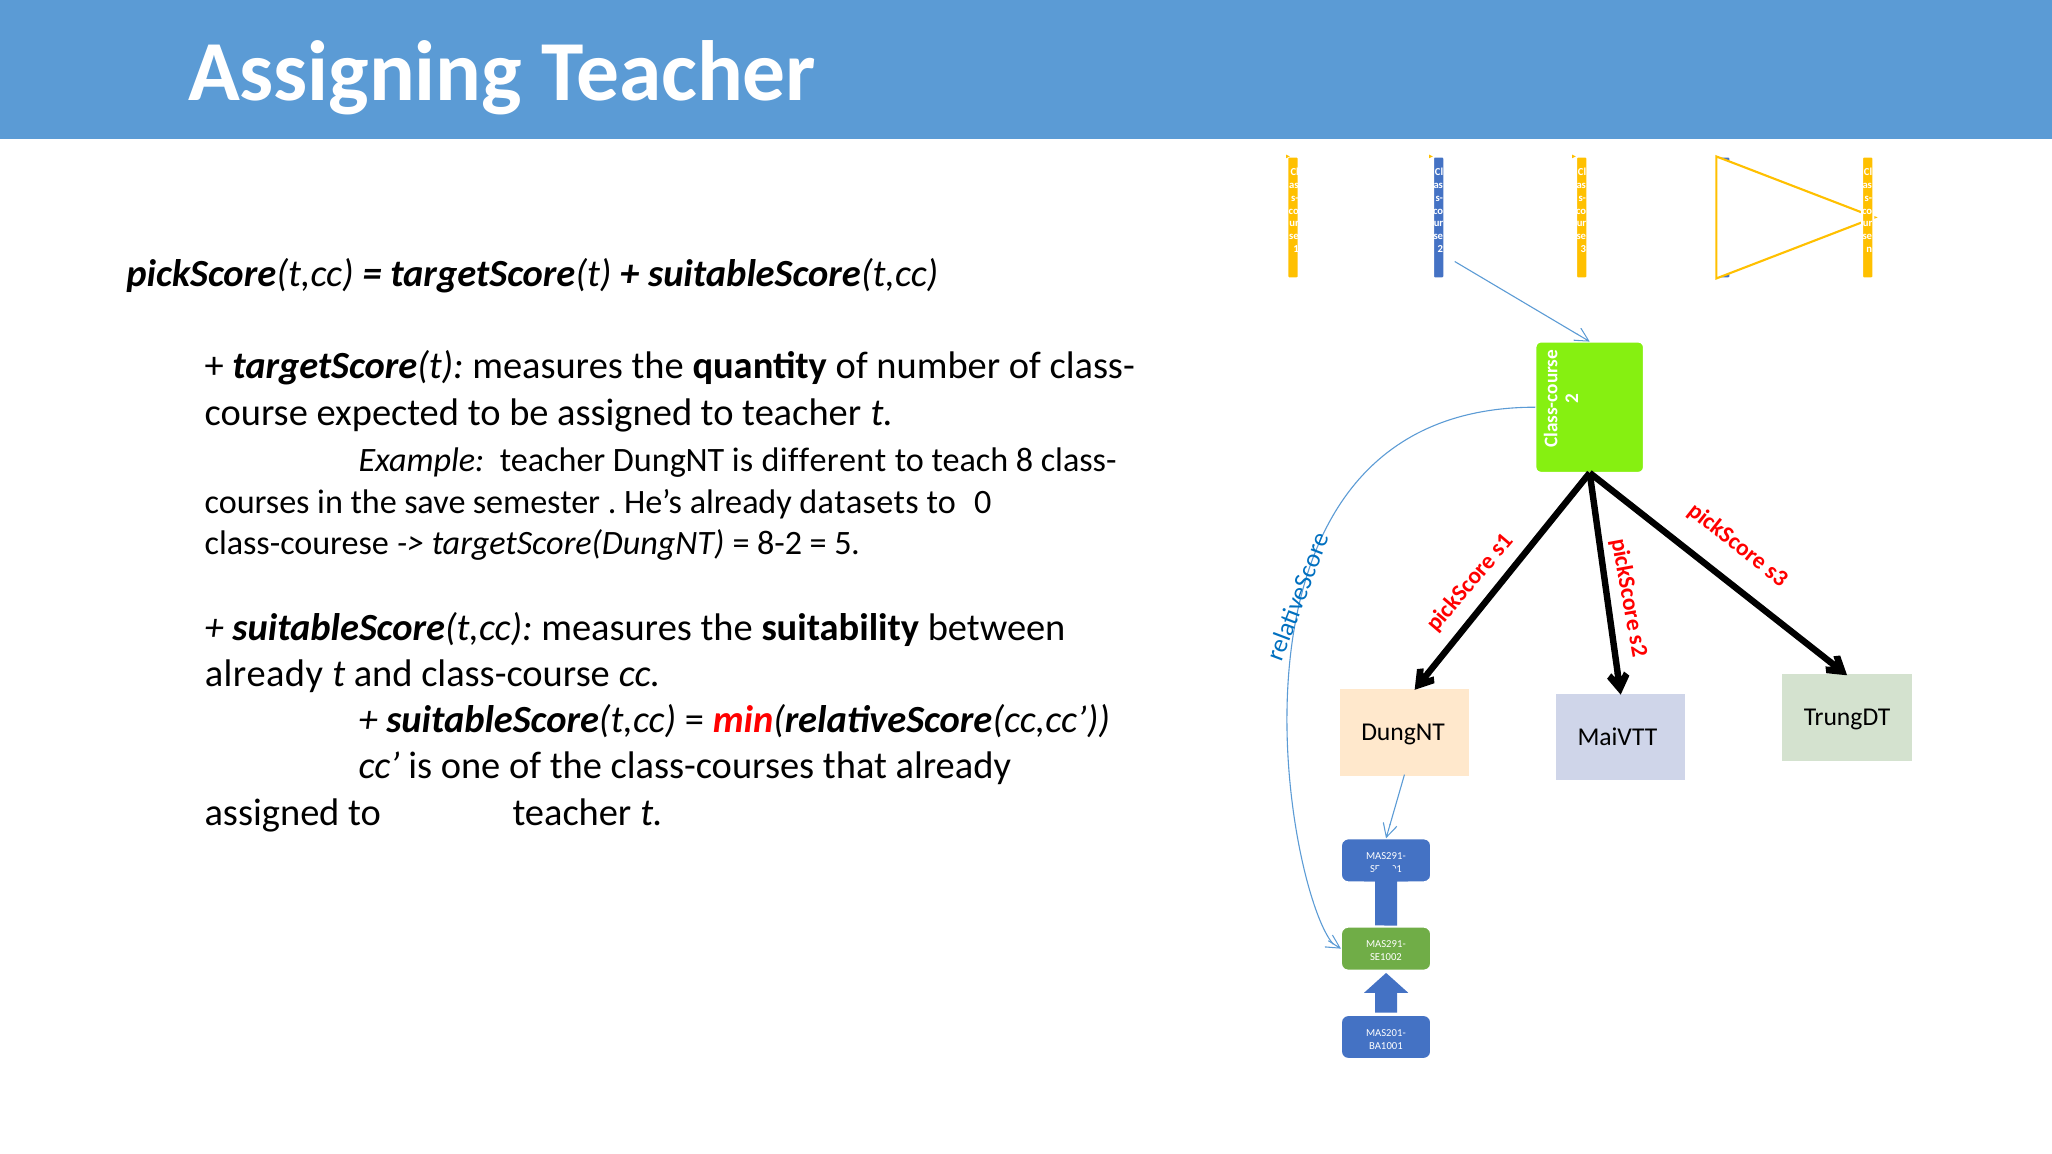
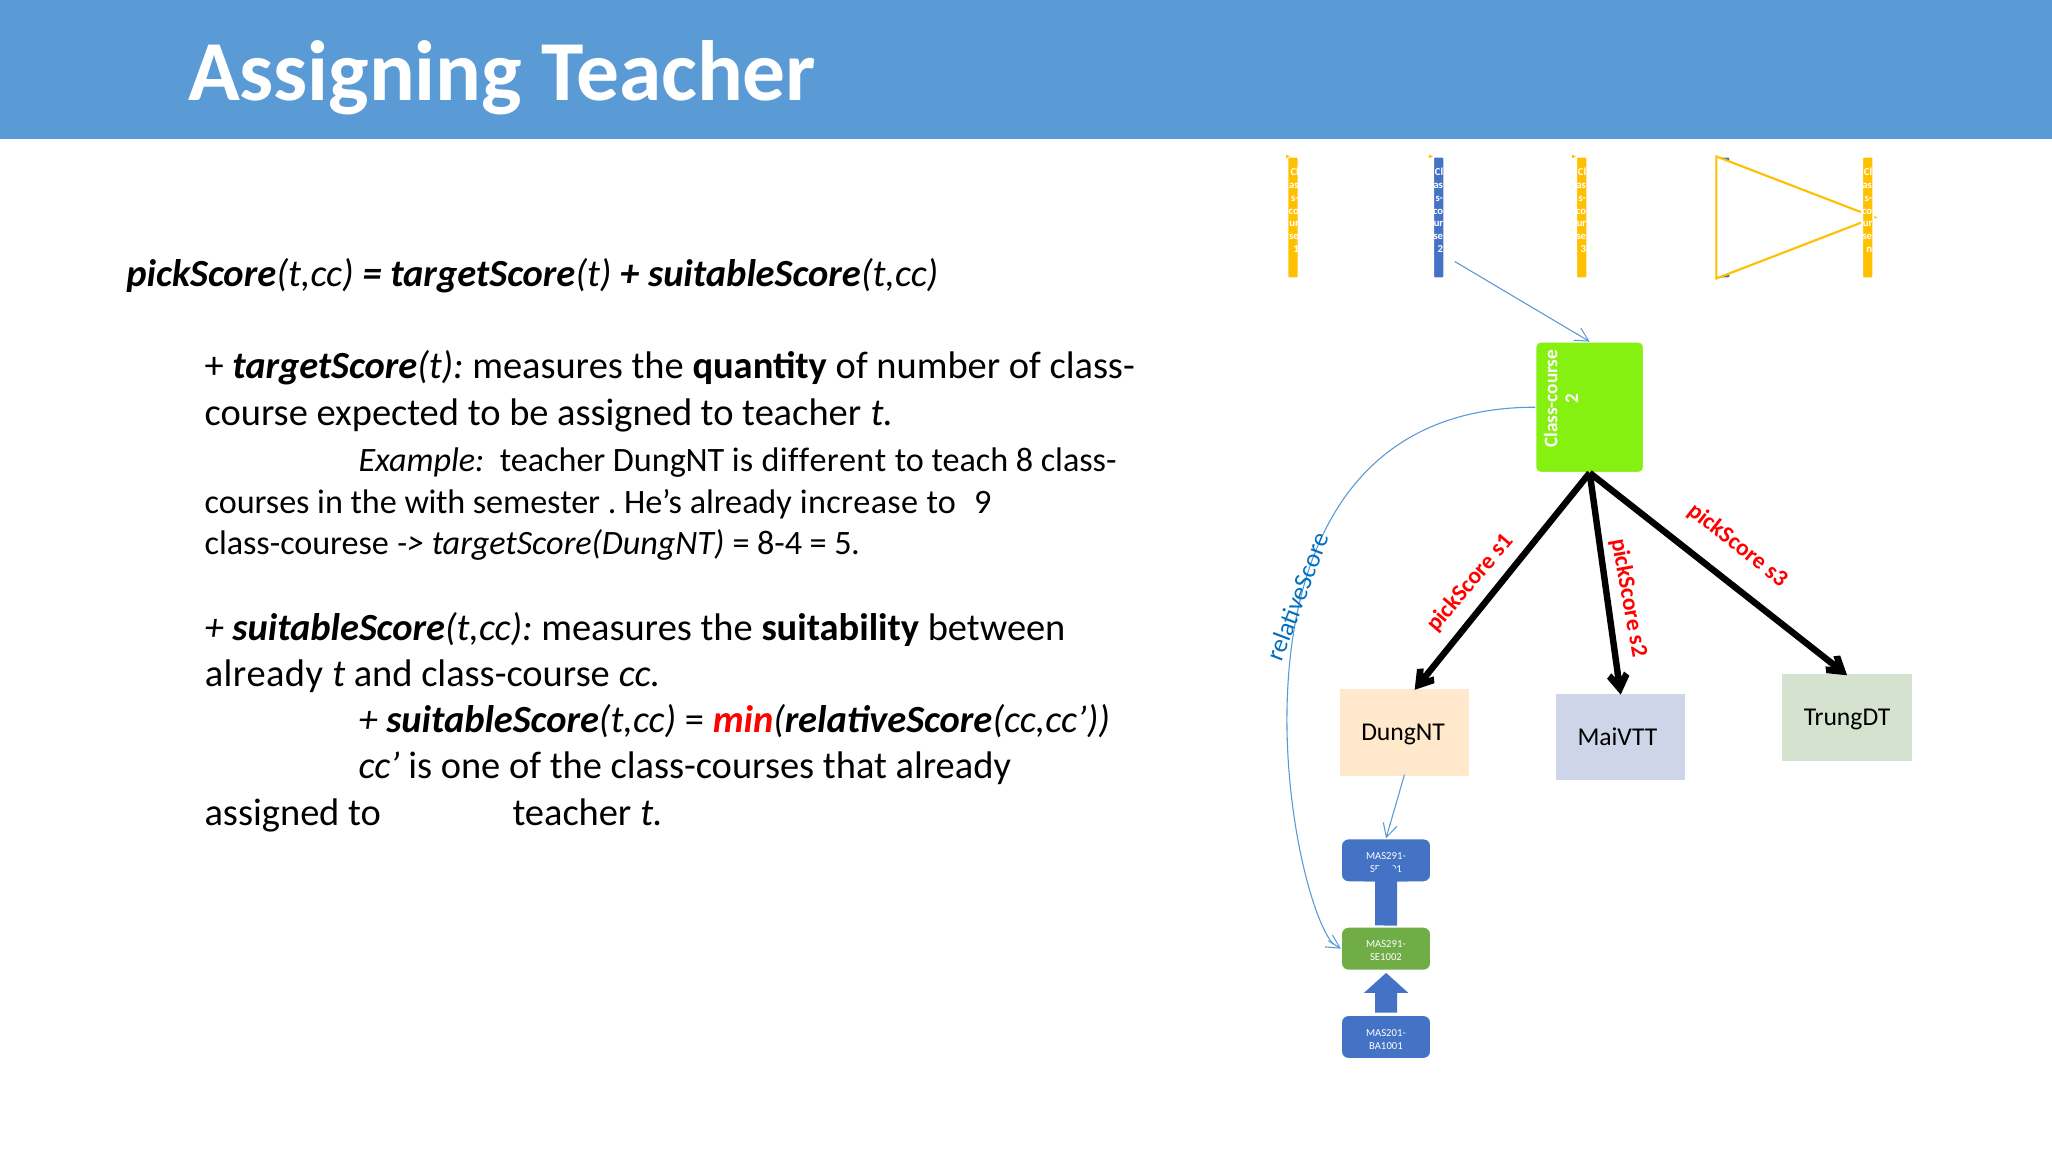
save: save -> with
datasets: datasets -> increase
0: 0 -> 9
8-2: 8-2 -> 8-4
